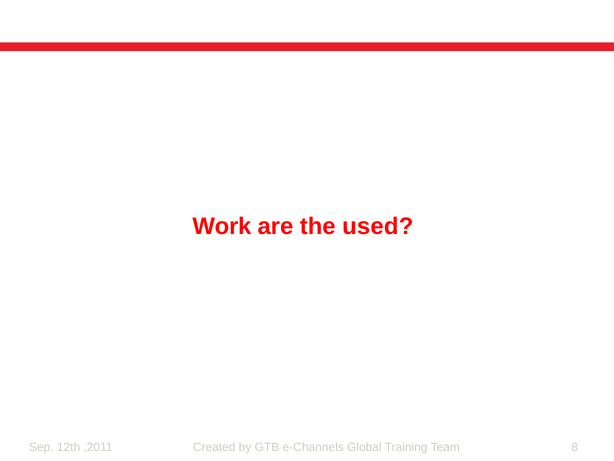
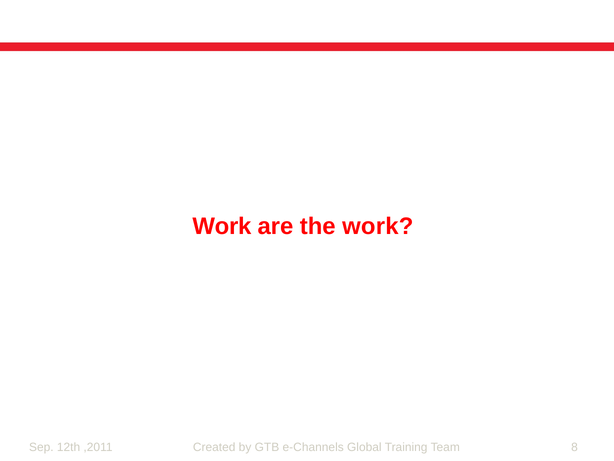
the used: used -> work
